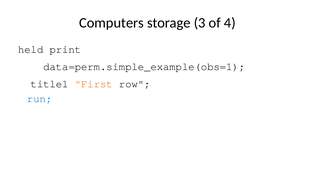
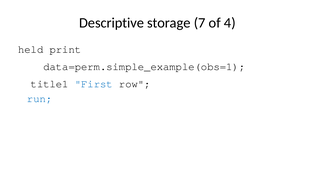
Computers: Computers -> Descriptive
3: 3 -> 7
First colour: orange -> blue
